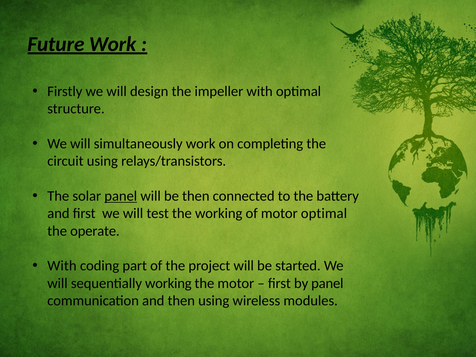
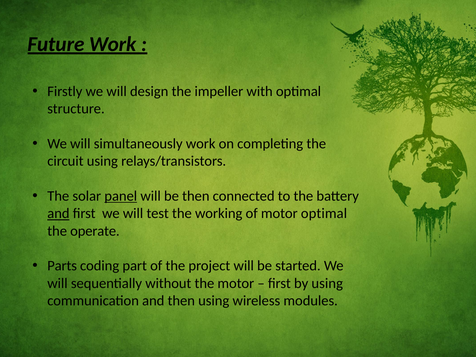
and at (58, 214) underline: none -> present
With at (62, 266): With -> Parts
sequentially working: working -> without
by panel: panel -> using
